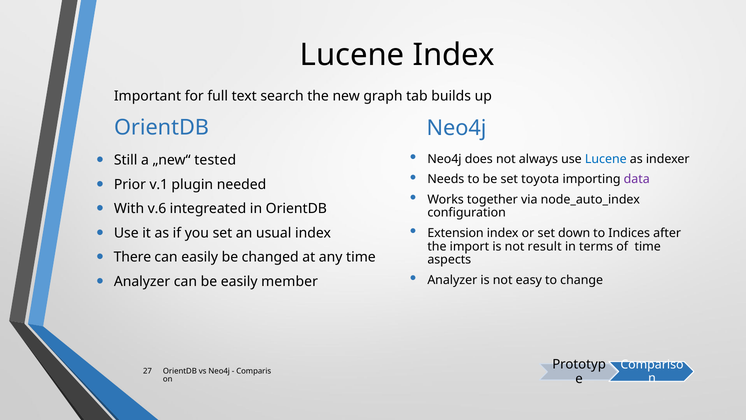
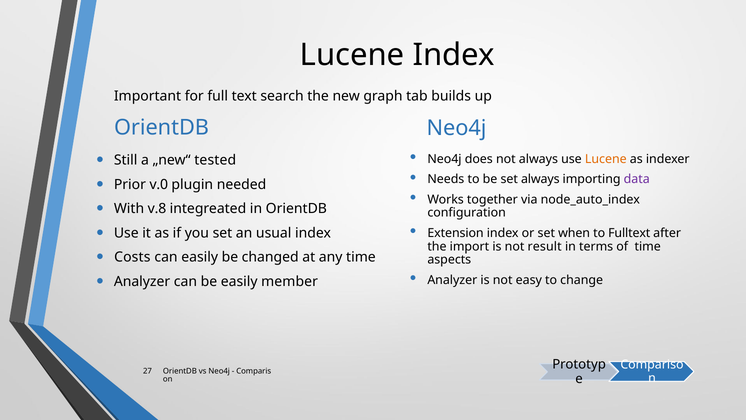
Lucene at (606, 159) colour: blue -> orange
set toyota: toyota -> always
v.1: v.1 -> v.0
v.6: v.6 -> v.8
down: down -> when
Indices: Indices -> Fulltext
There: There -> Costs
